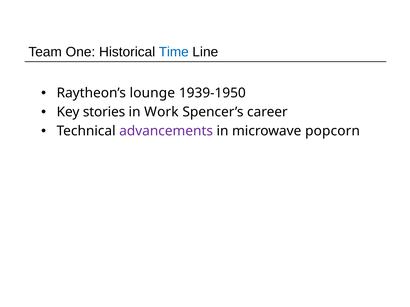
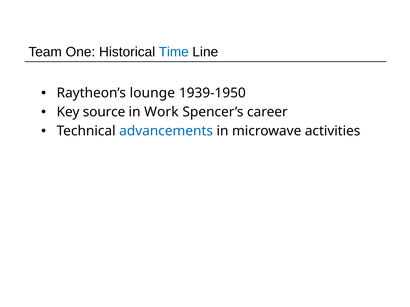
stories: stories -> source
advancements colour: purple -> blue
popcorn: popcorn -> activities
